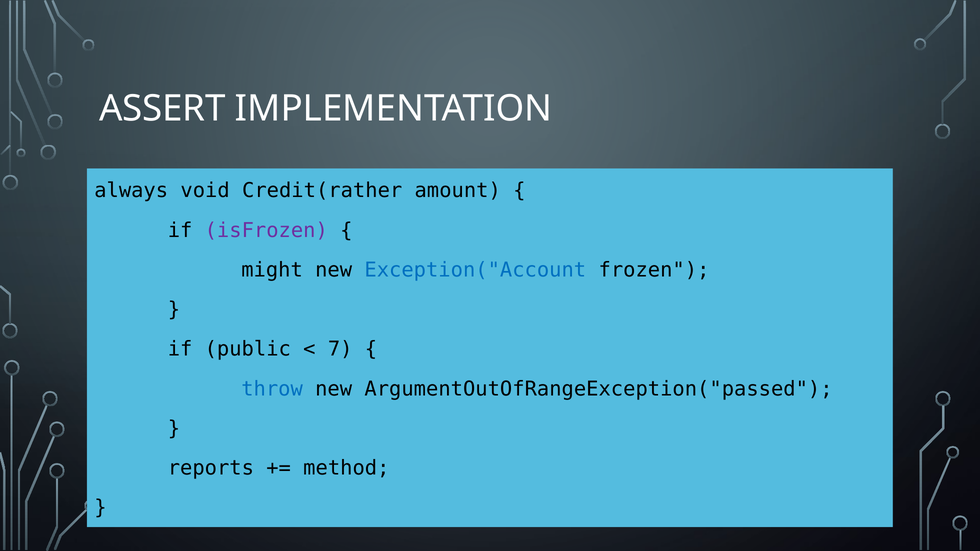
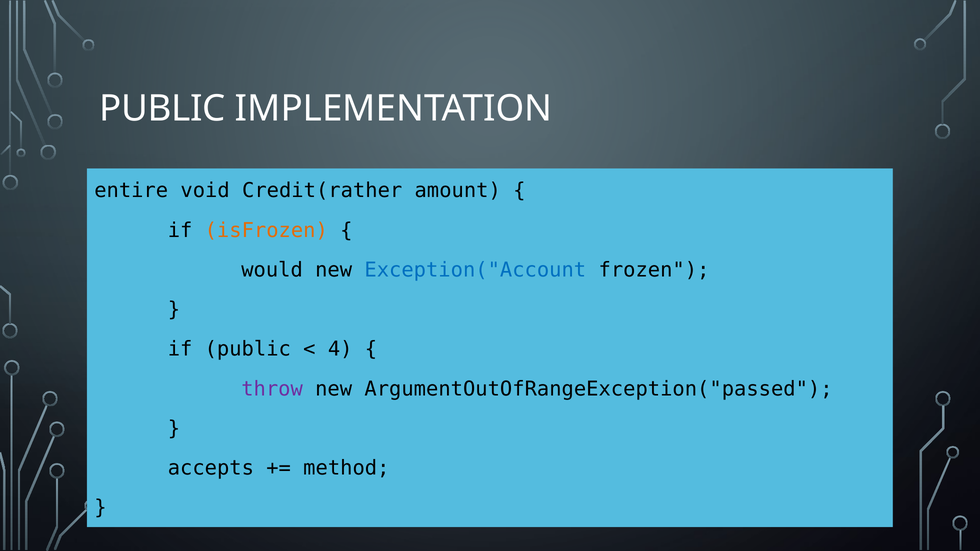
ASSERT at (162, 109): ASSERT -> PUBLIC
always: always -> entire
isFrozen colour: purple -> orange
might: might -> would
7: 7 -> 4
throw colour: blue -> purple
reports: reports -> accepts
